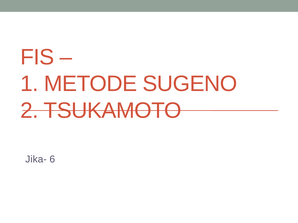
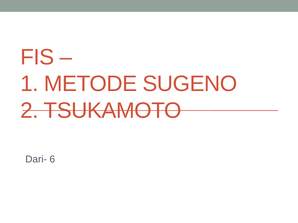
Jika-: Jika- -> Dari-
